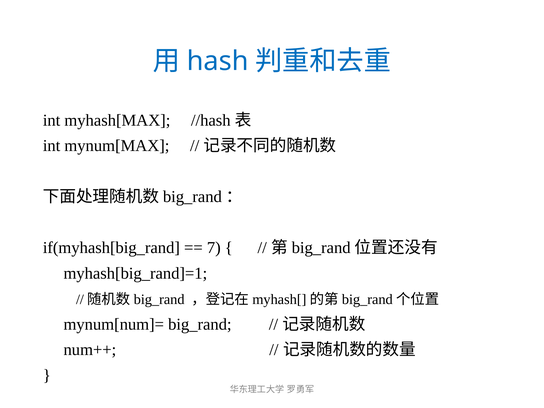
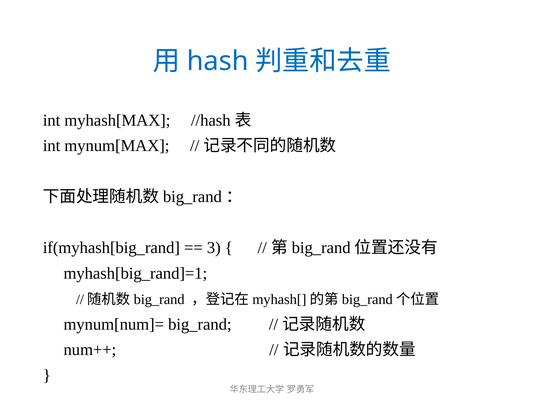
7: 7 -> 3
